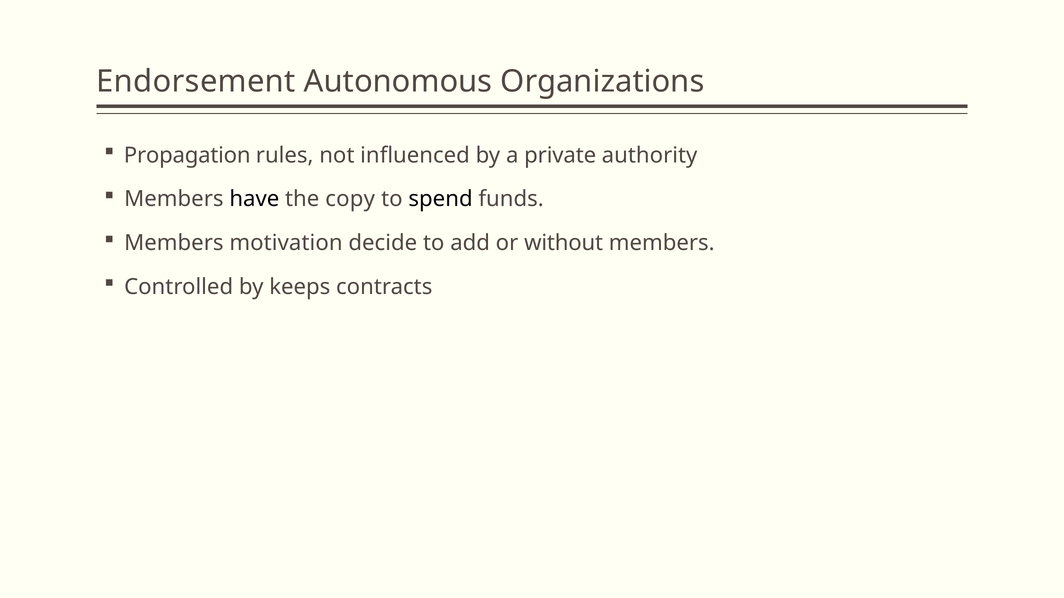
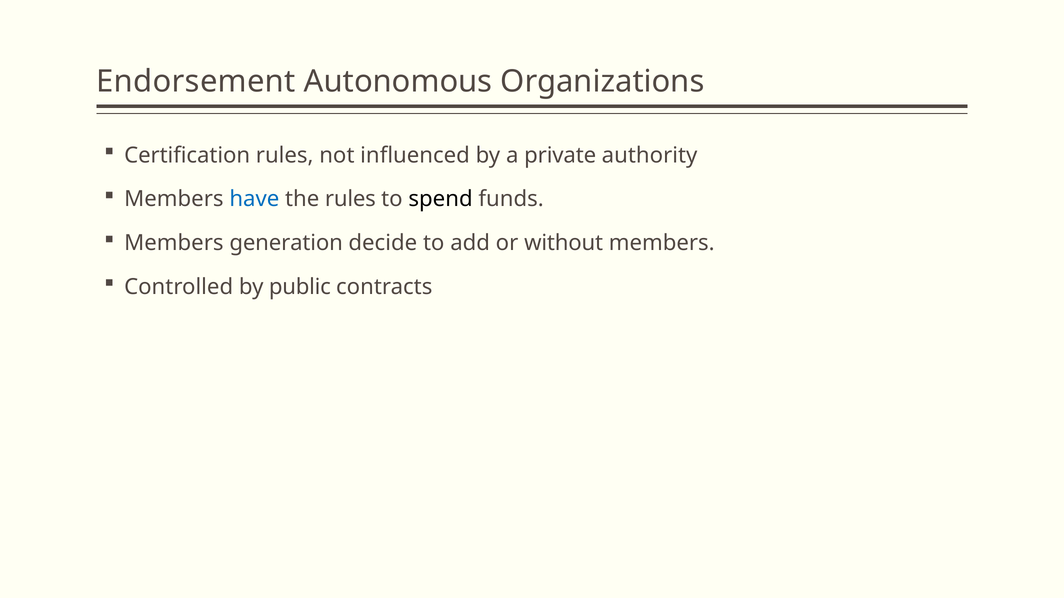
Propagation: Propagation -> Certification
have colour: black -> blue
the copy: copy -> rules
motivation: motivation -> generation
keeps: keeps -> public
